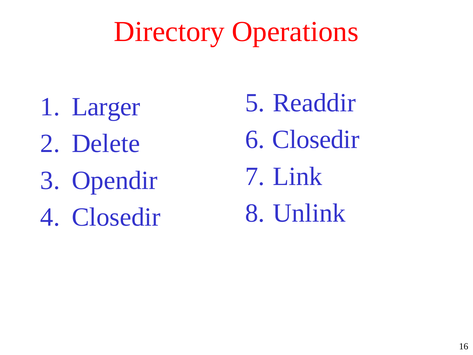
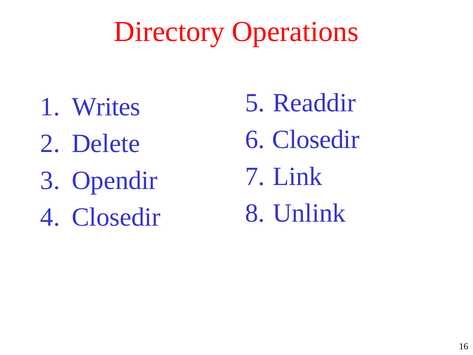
Larger: Larger -> Writes
